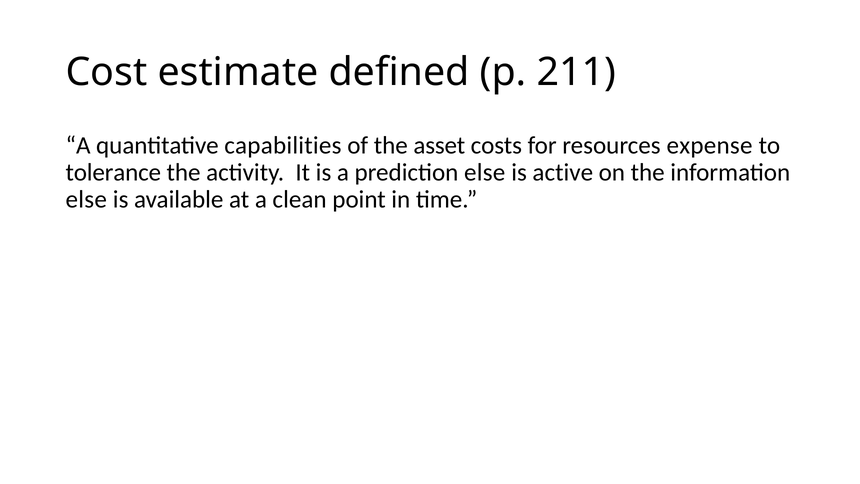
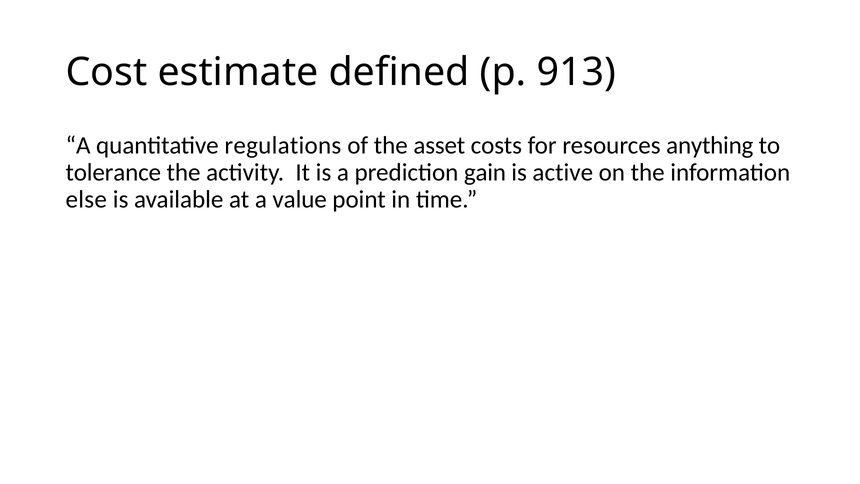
211: 211 -> 913
capabilities: capabilities -> regulations
expense: expense -> anything
prediction else: else -> gain
clean: clean -> value
